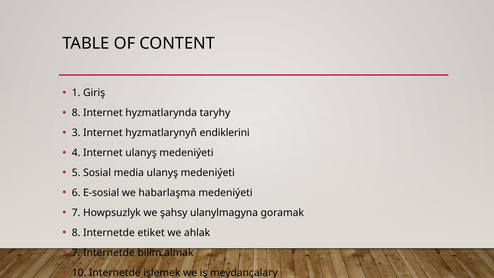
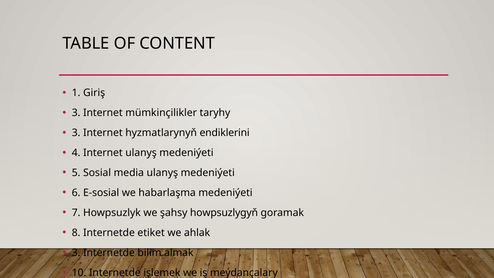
8 at (76, 113): 8 -> 3
hyzmatlarynda: hyzmatlarynda -> mümkinçilikler
ulanylmagyna: ulanylmagyna -> howpsuzlygyň
7 at (76, 253): 7 -> 3
